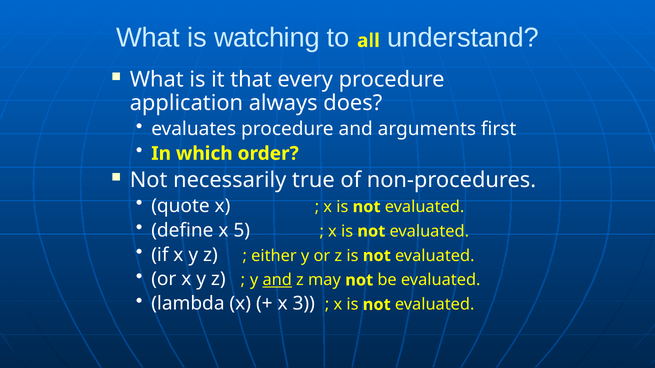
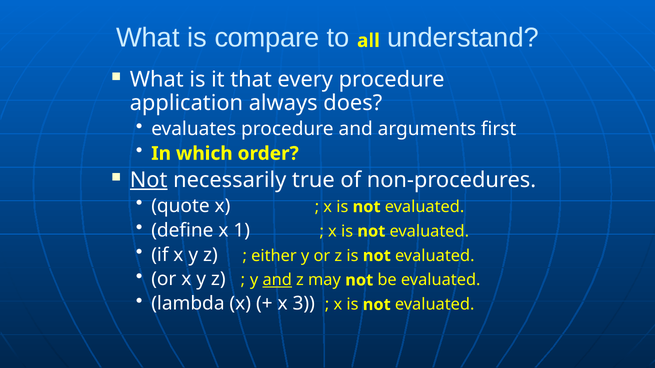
watching: watching -> compare
Not at (149, 180) underline: none -> present
5: 5 -> 1
